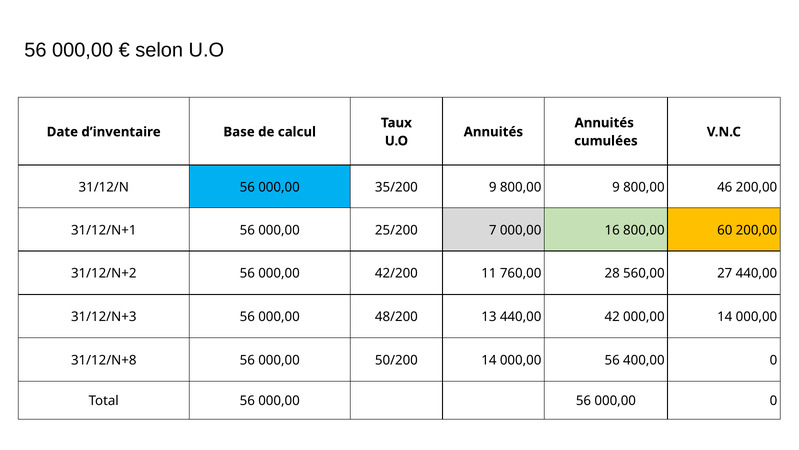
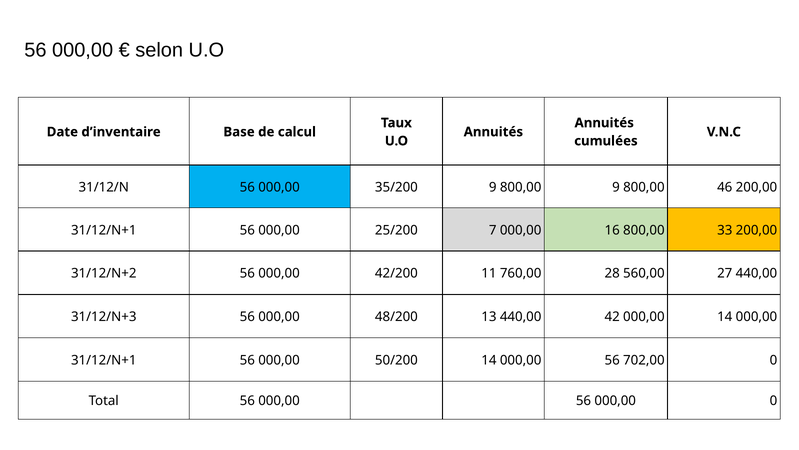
60: 60 -> 33
31/12/N+8 at (104, 360): 31/12/N+8 -> 31/12/N+1
400,00: 400,00 -> 702,00
